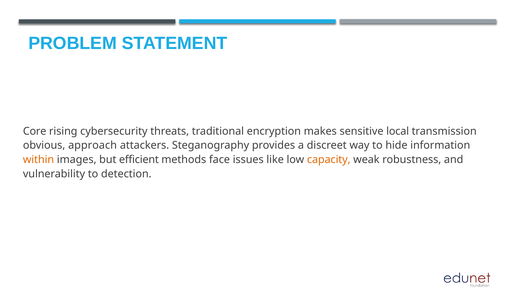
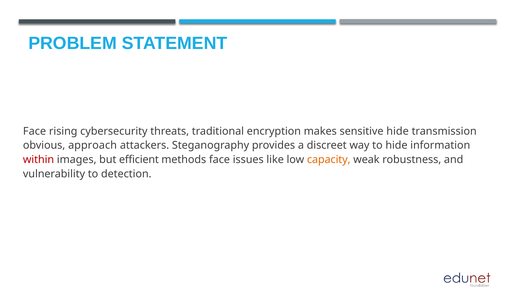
Core at (35, 131): Core -> Face
sensitive local: local -> hide
within colour: orange -> red
